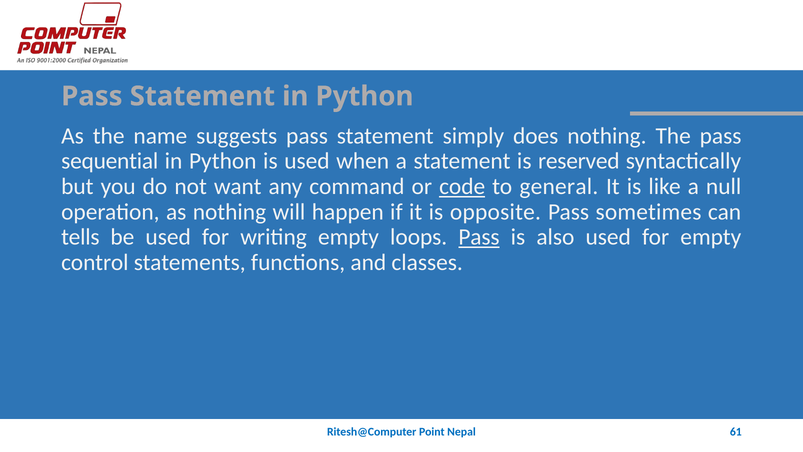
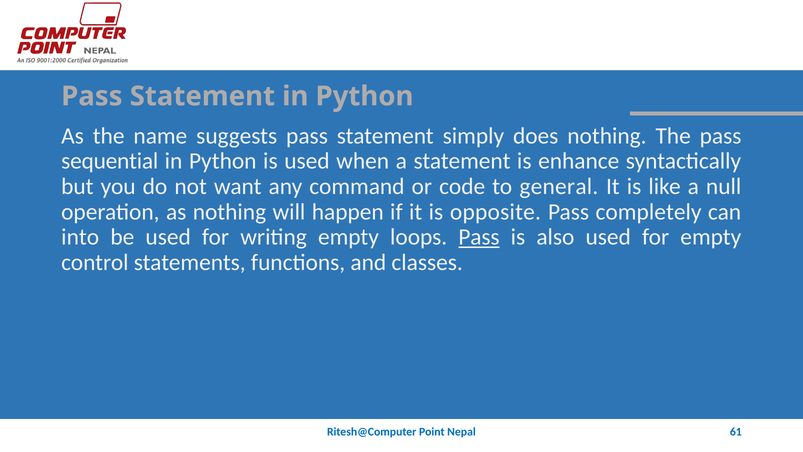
reserved: reserved -> enhance
code underline: present -> none
sometimes: sometimes -> completely
tells: tells -> into
